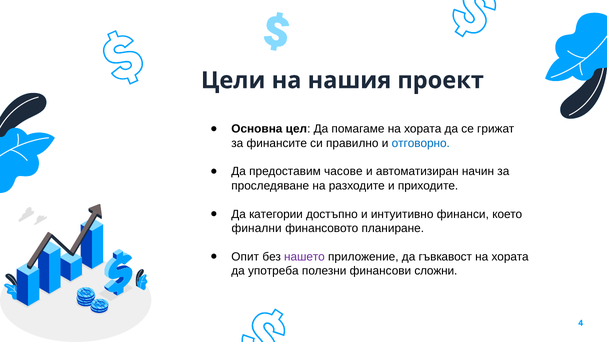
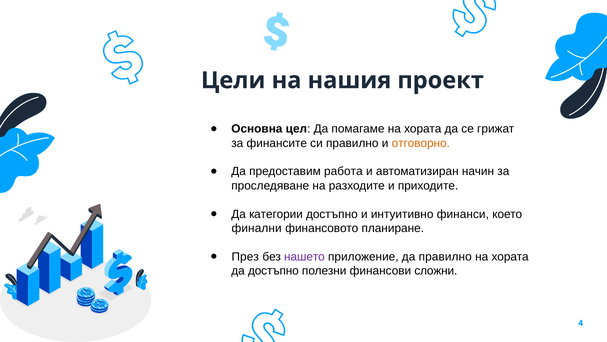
отговорно colour: blue -> orange
часове: часове -> работа
Опит: Опит -> През
да гъвкавост: гъвкавост -> правилно
да употреба: употреба -> достъпно
